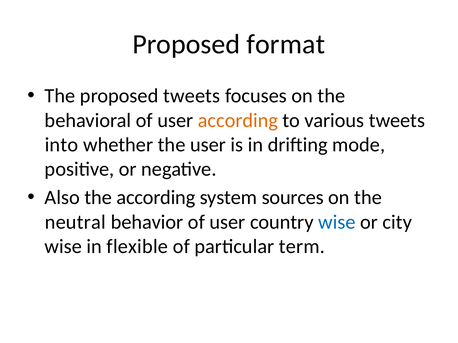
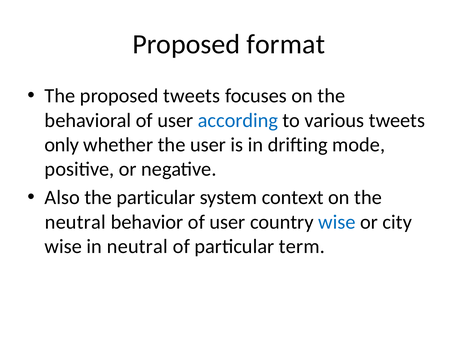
according at (238, 121) colour: orange -> blue
into: into -> only
the according: according -> particular
sources: sources -> context
in flexible: flexible -> neutral
